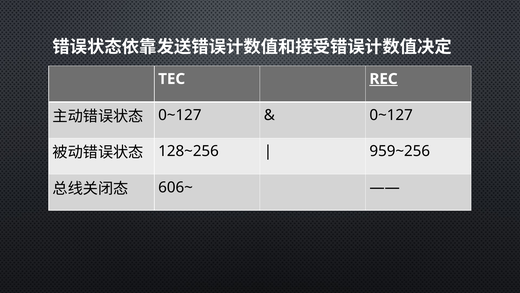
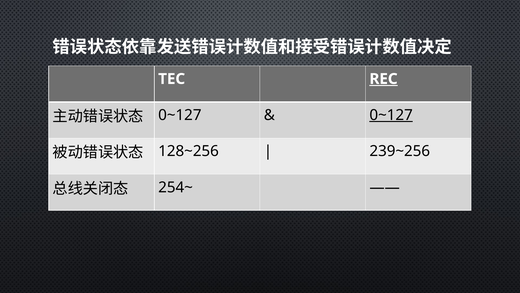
0~127 at (391, 115) underline: none -> present
959~256: 959~256 -> 239~256
606~: 606~ -> 254~
